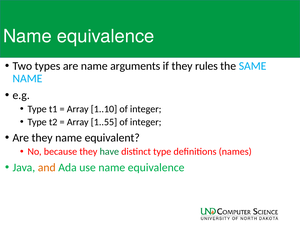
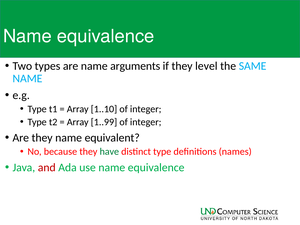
rules: rules -> level
1..55: 1..55 -> 1..99
and colour: orange -> red
